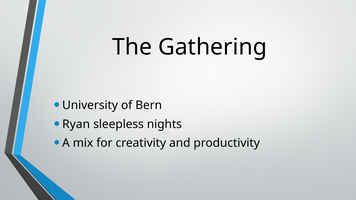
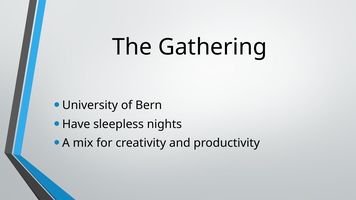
Ryan: Ryan -> Have
